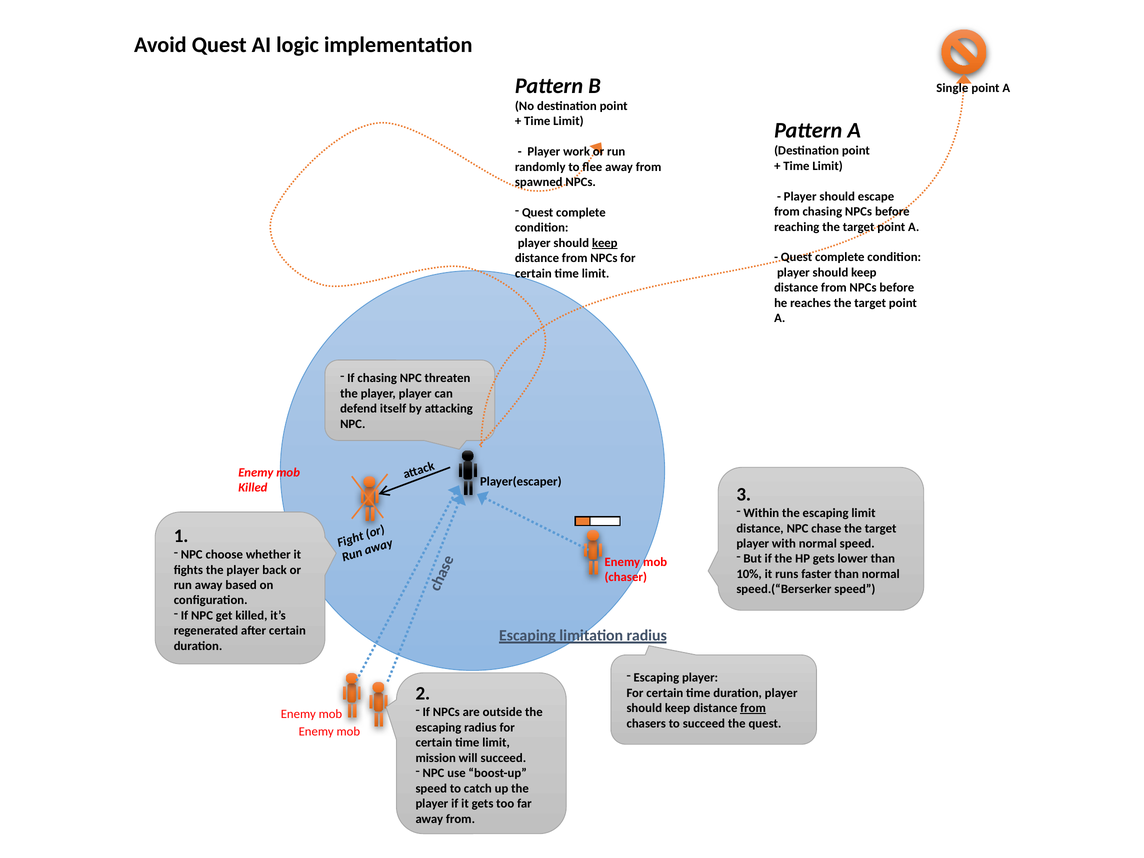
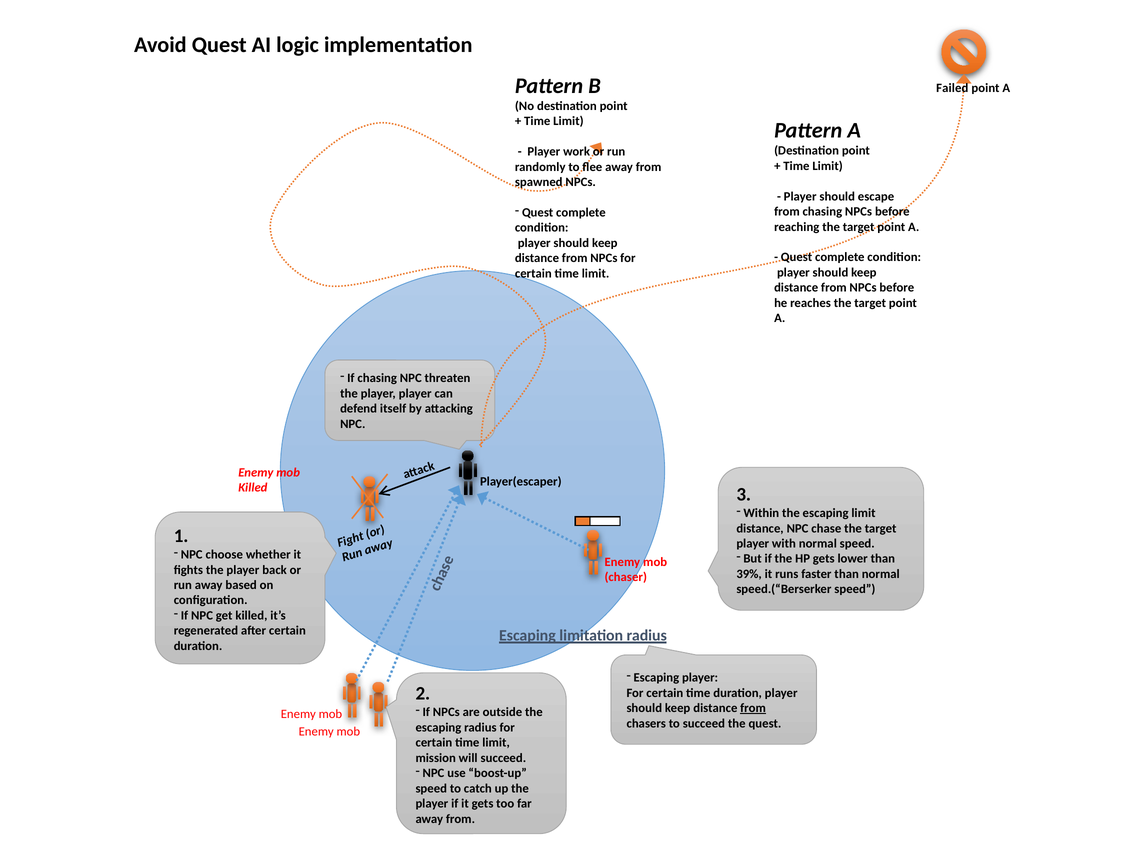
Single: Single -> Failed
keep at (605, 243) underline: present -> none
10%: 10% -> 39%
